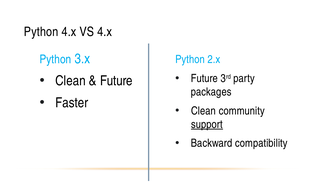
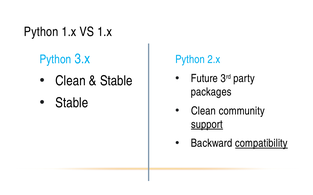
Python 4.x: 4.x -> 1.x
VS 4.x: 4.x -> 1.x
Future at (116, 81): Future -> Stable
Faster at (72, 103): Faster -> Stable
compatibility underline: none -> present
